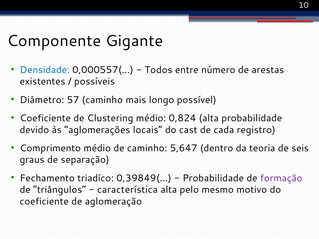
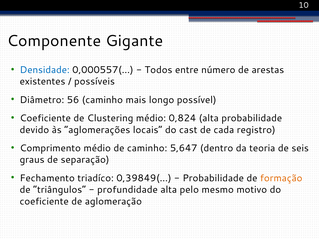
57: 57 -> 56
formação colour: purple -> orange
característica: característica -> profundidade
